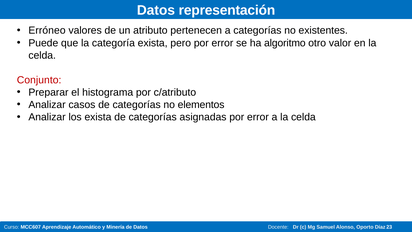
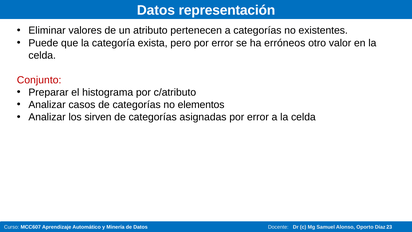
Erróneo: Erróneo -> Eliminar
algoritmo: algoritmo -> erróneos
los exista: exista -> sirven
